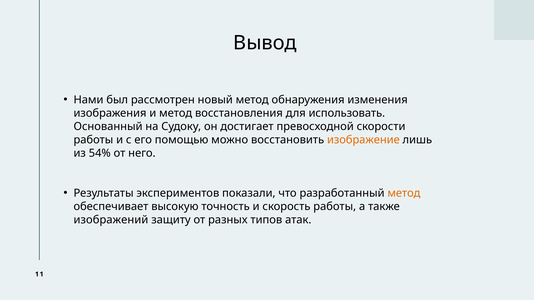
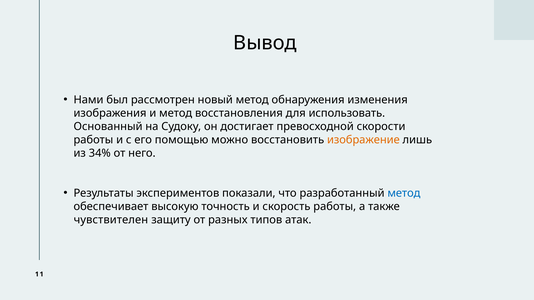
54%: 54% -> 34%
метод at (404, 193) colour: orange -> blue
изображений: изображений -> чувствителен
